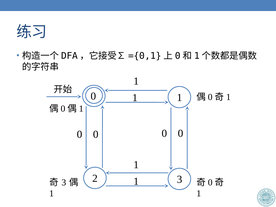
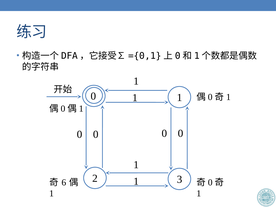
3 at (64, 182): 3 -> 6
